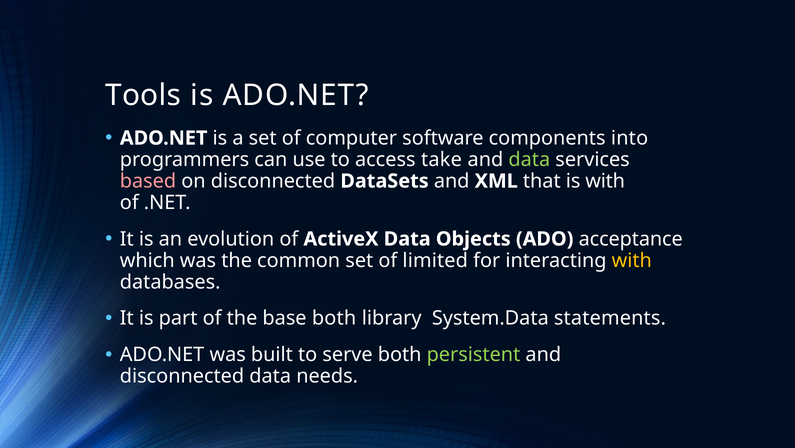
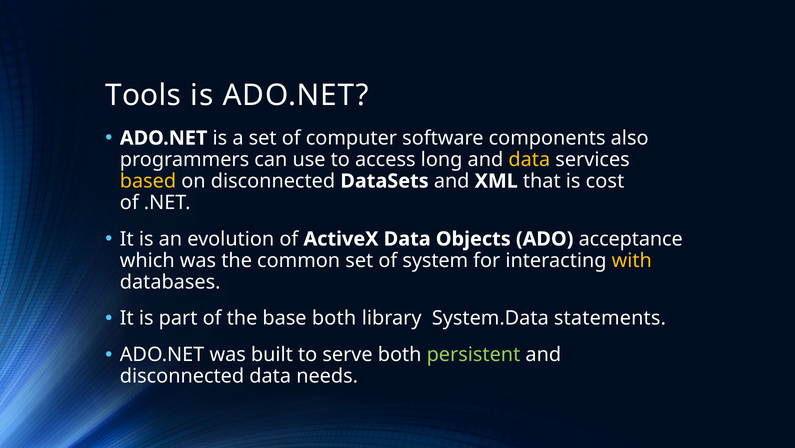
into: into -> also
take: take -> long
data at (529, 159) colour: light green -> yellow
based colour: pink -> yellow
is with: with -> cost
limited: limited -> system
